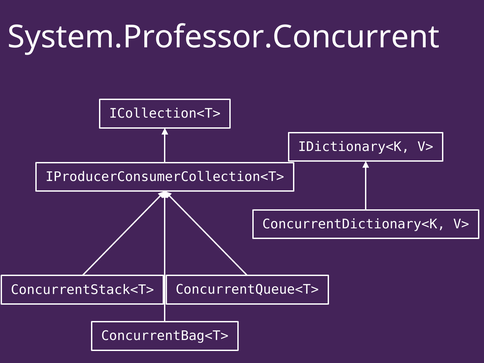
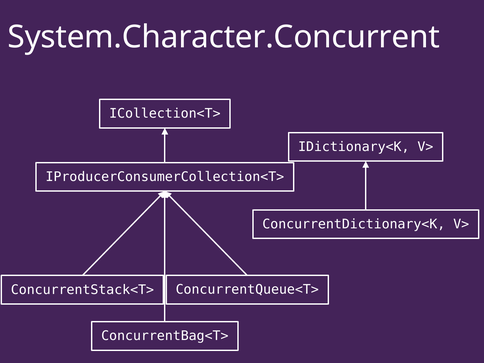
System.Professor.Concurrent: System.Professor.Concurrent -> System.Character.Concurrent
